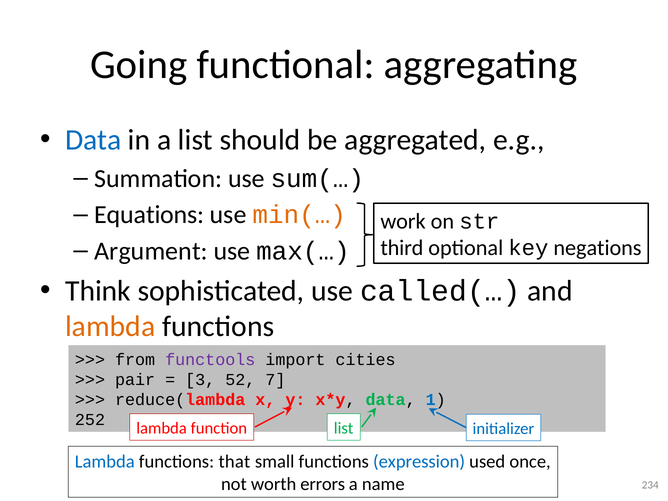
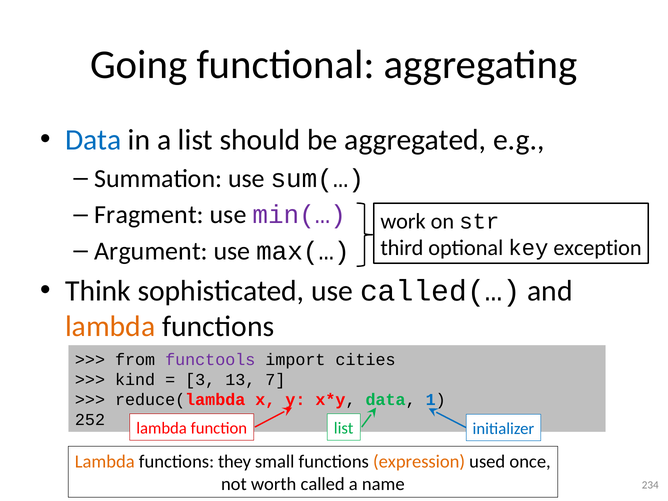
Equations: Equations -> Fragment
min(… colour: orange -> purple
negations: negations -> exception
pair: pair -> kind
52: 52 -> 13
Lambda at (105, 462) colour: blue -> orange
that: that -> they
expression colour: blue -> orange
errors: errors -> called
